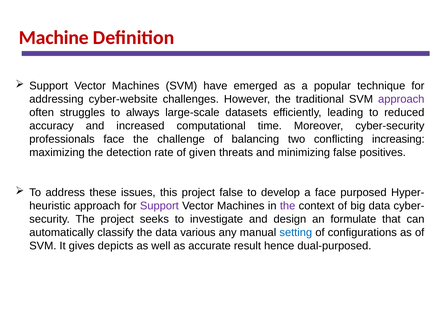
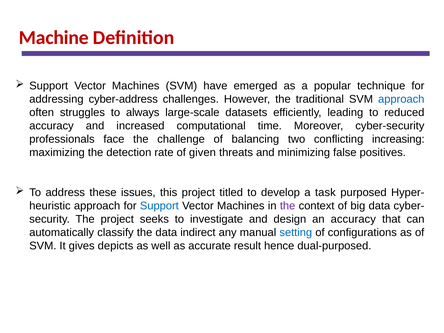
cyber-website: cyber-website -> cyber-address
approach at (401, 99) colour: purple -> blue
project false: false -> titled
a face: face -> task
Support at (159, 206) colour: purple -> blue
an formulate: formulate -> accuracy
various: various -> indirect
